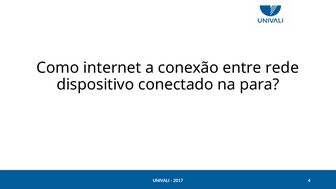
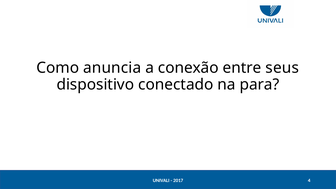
internet: internet -> anuncia
rede: rede -> seus
